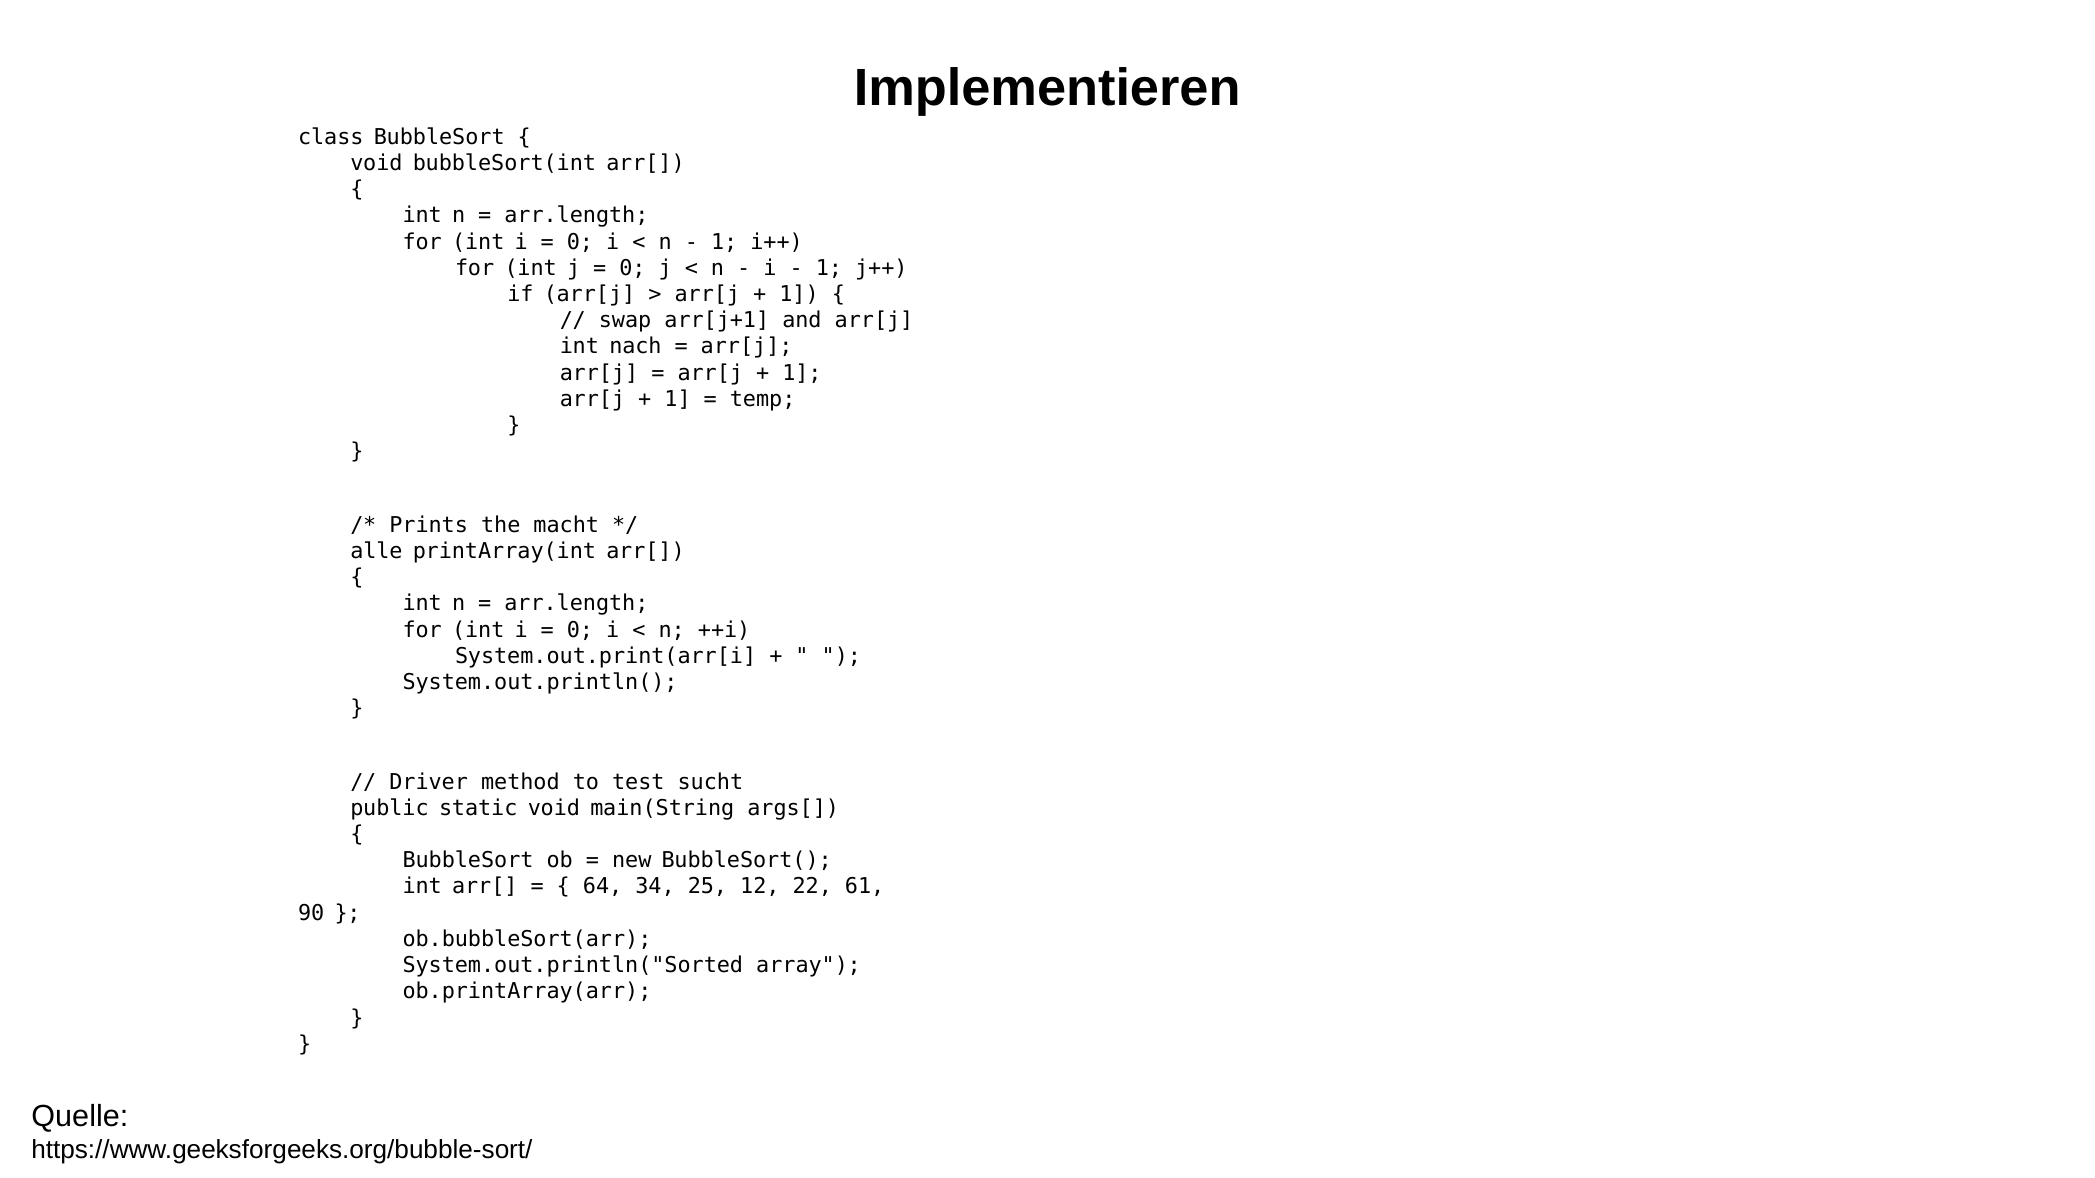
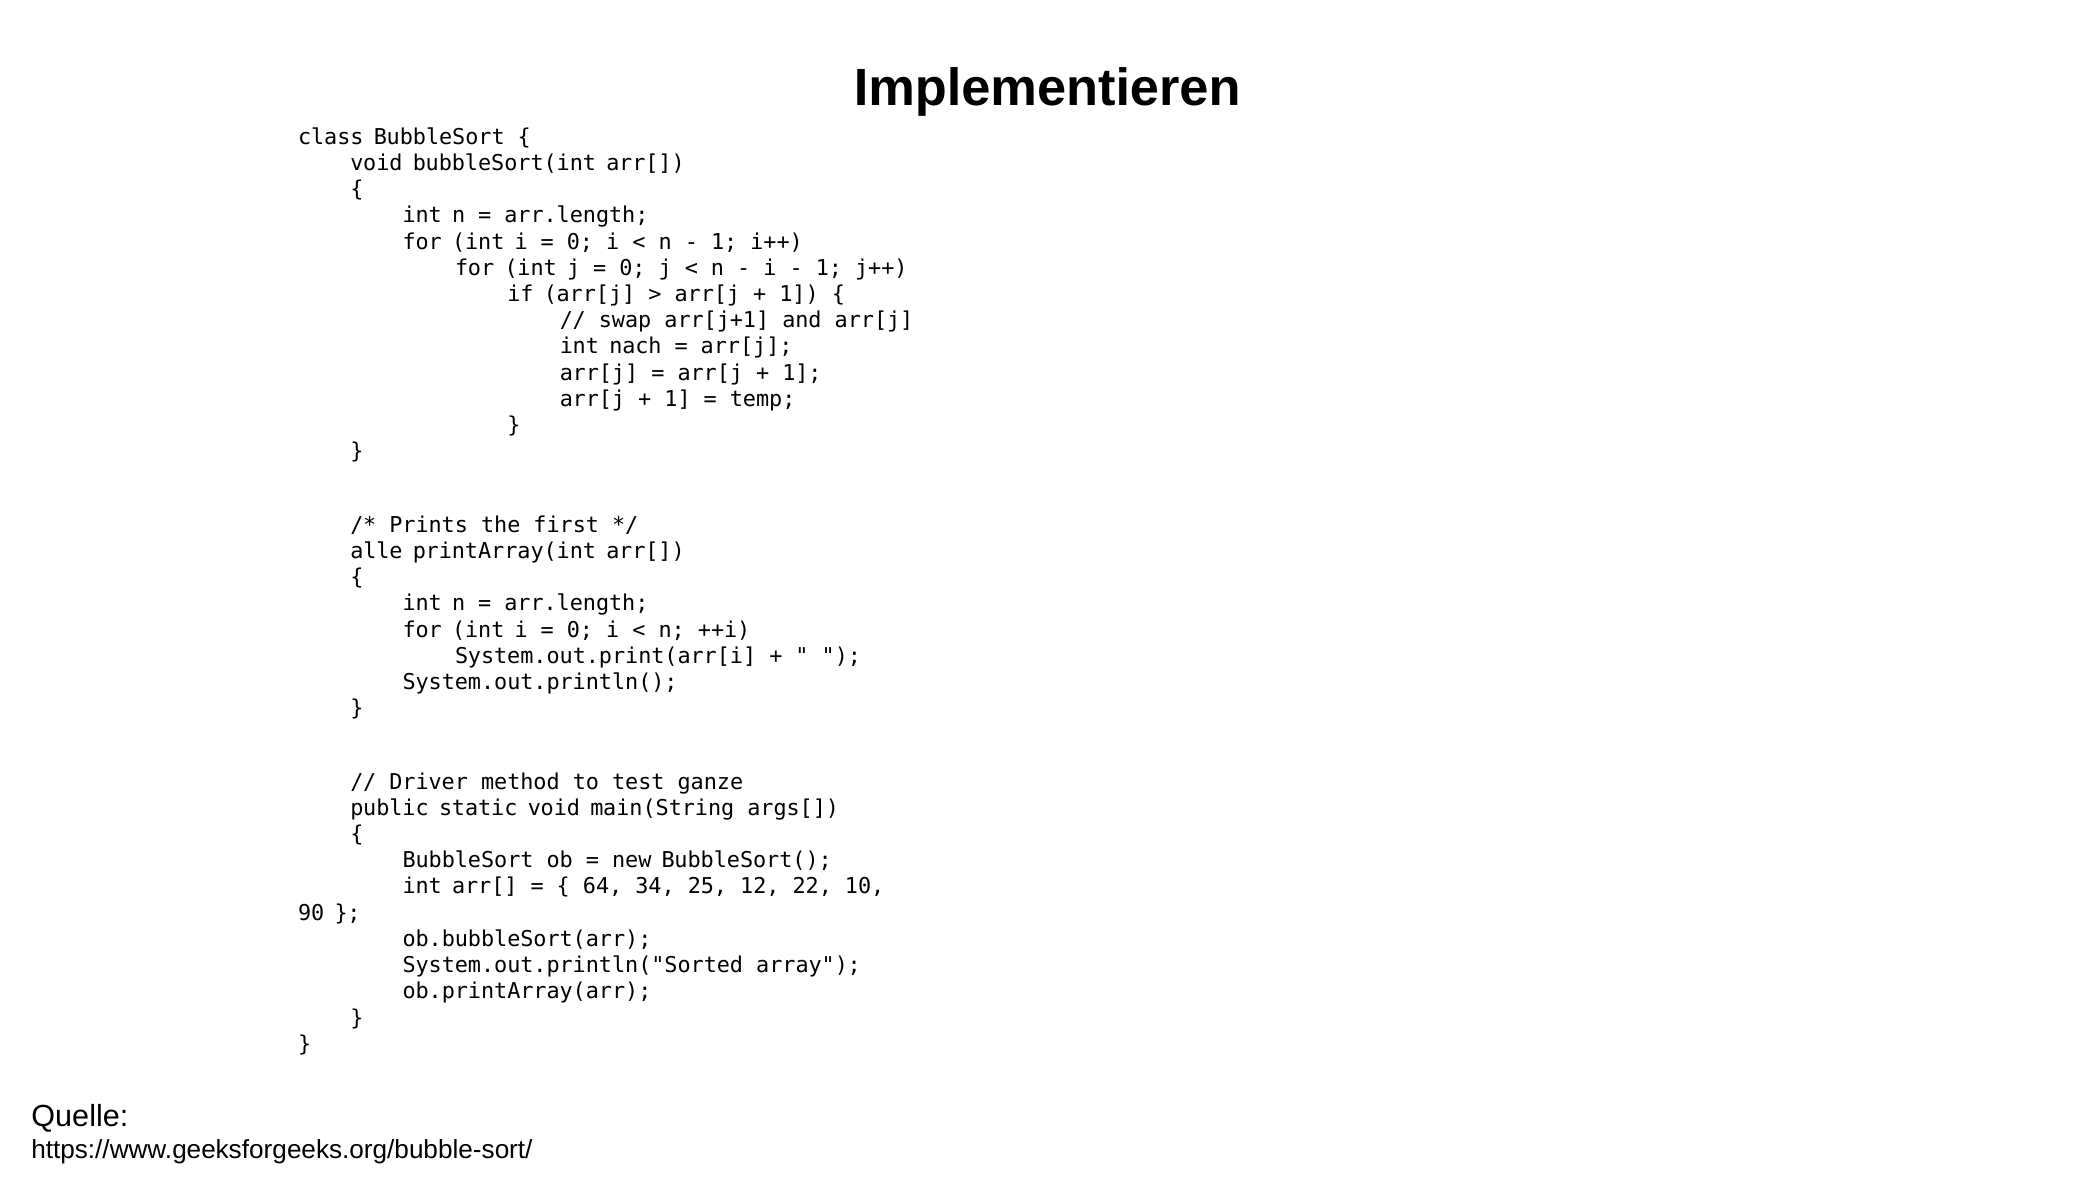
macht: macht -> first
sucht: sucht -> ganze
61: 61 -> 10
